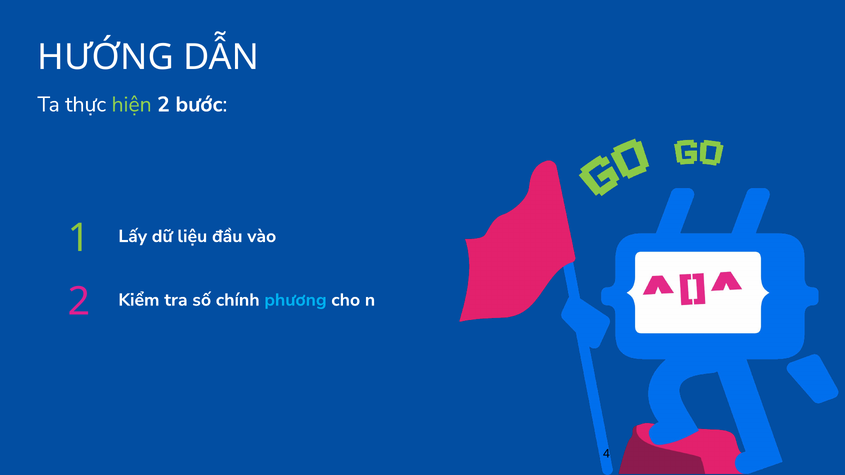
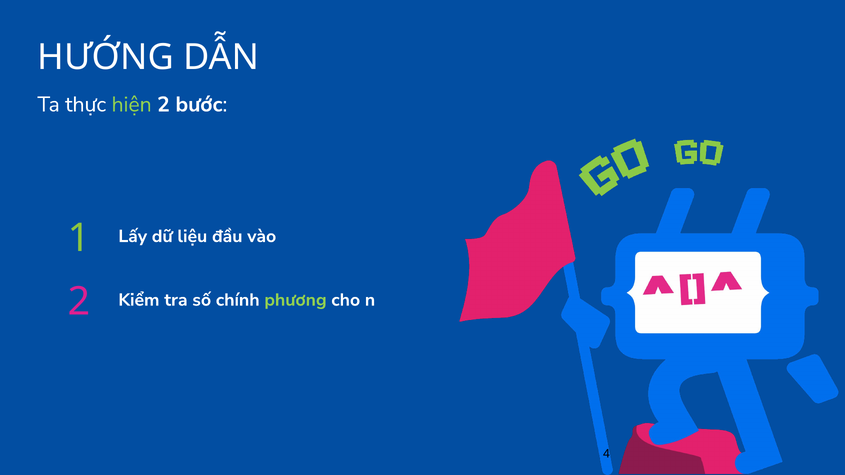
phương colour: light blue -> light green
